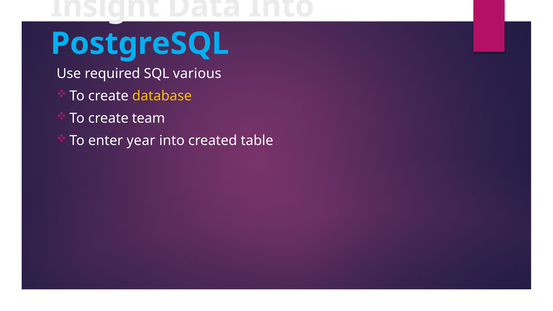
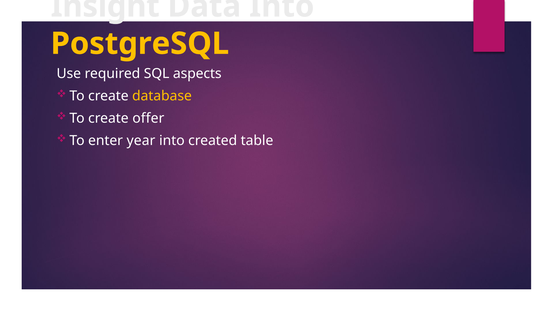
PostgreSQL colour: light blue -> yellow
various: various -> aspects
team: team -> offer
